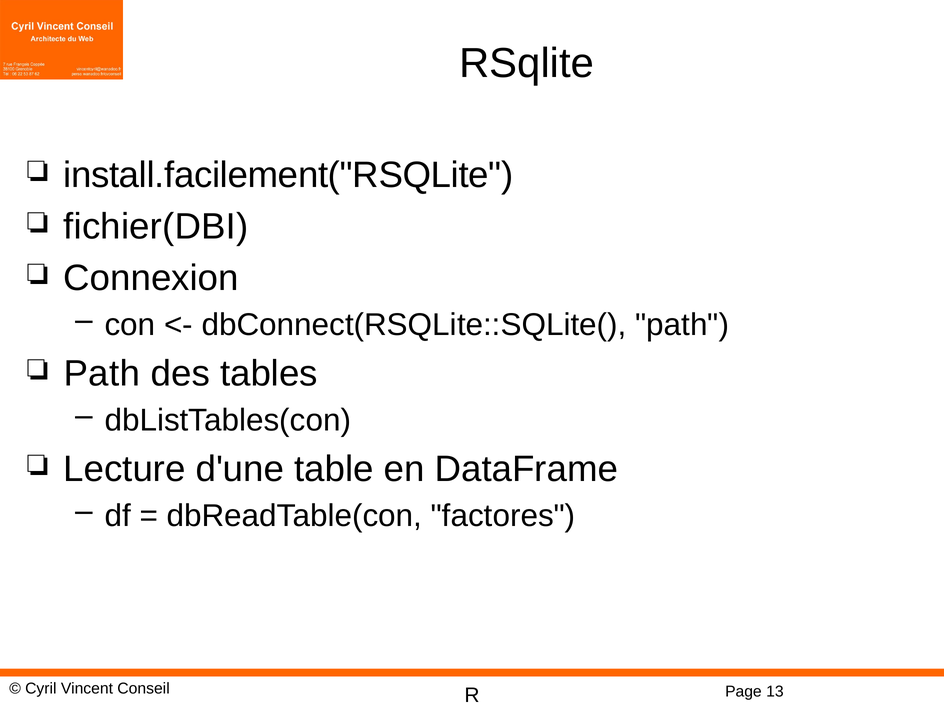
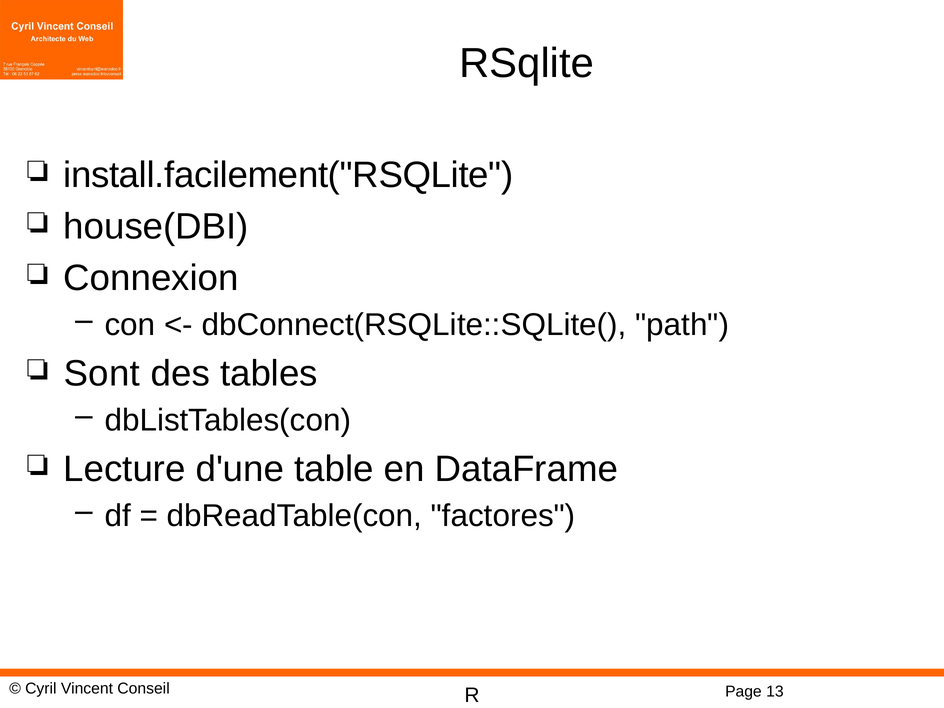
fichier(DBI: fichier(DBI -> house(DBI
Path at (102, 374): Path -> Sont
